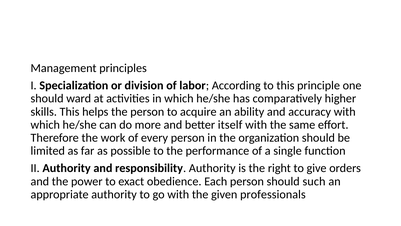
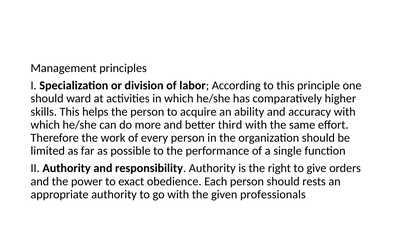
itself: itself -> third
such: such -> rests
